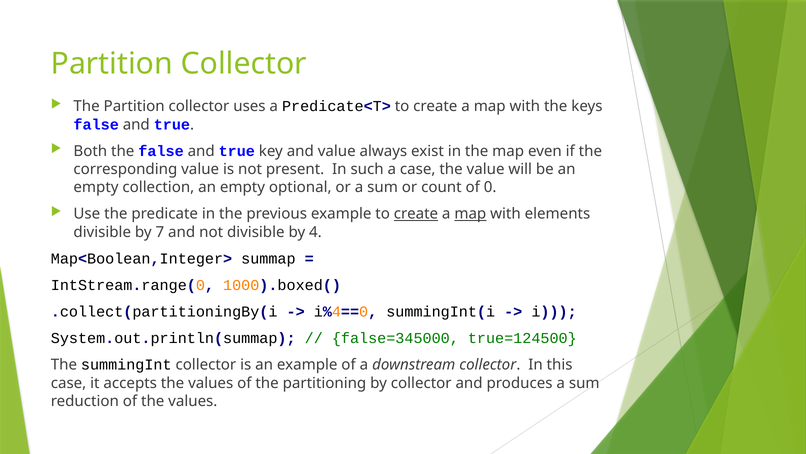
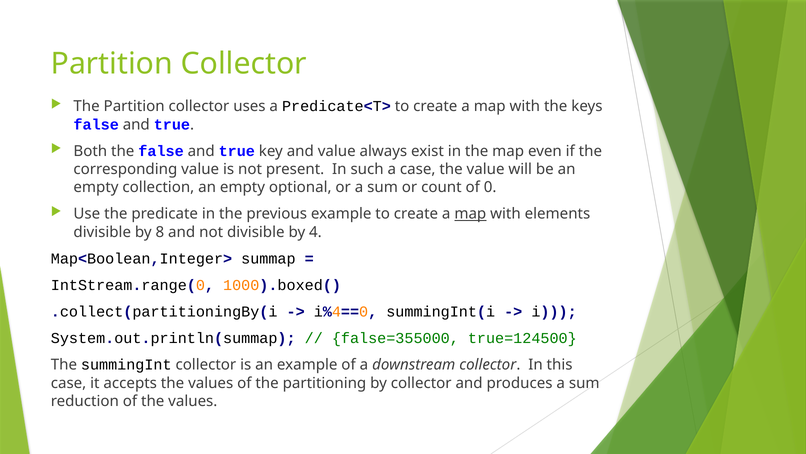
create at (416, 214) underline: present -> none
7: 7 -> 8
false=345000: false=345000 -> false=355000
